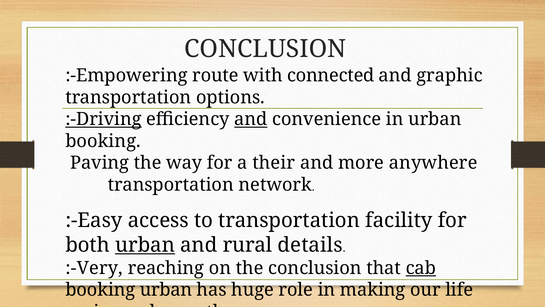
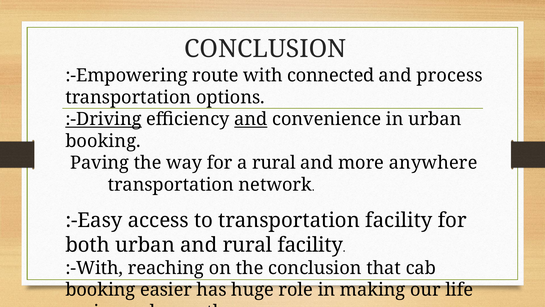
graphic: graphic -> process
a their: their -> rural
urban at (145, 245) underline: present -> none
rural details: details -> facility
:-Very: :-Very -> :-With
cab underline: present -> none
booking urban: urban -> easier
